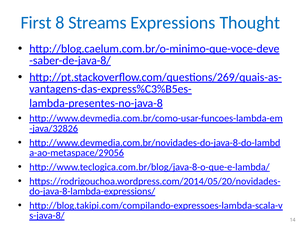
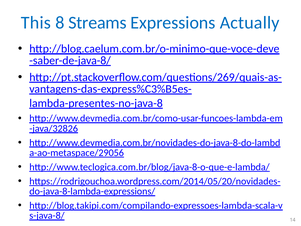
First: First -> This
Thought: Thought -> Actually
